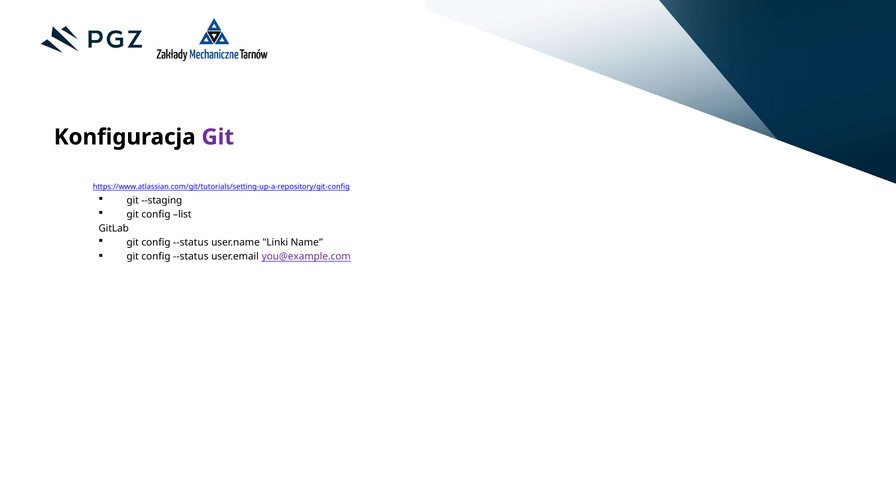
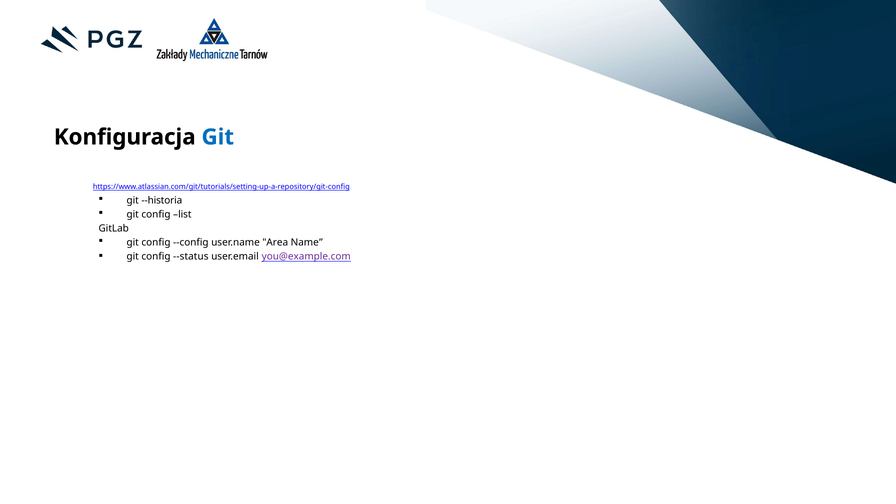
Git at (218, 137) colour: purple -> blue
--staging: --staging -> --historia
--status at (191, 243): --status -> --config
Linki: Linki -> Area
